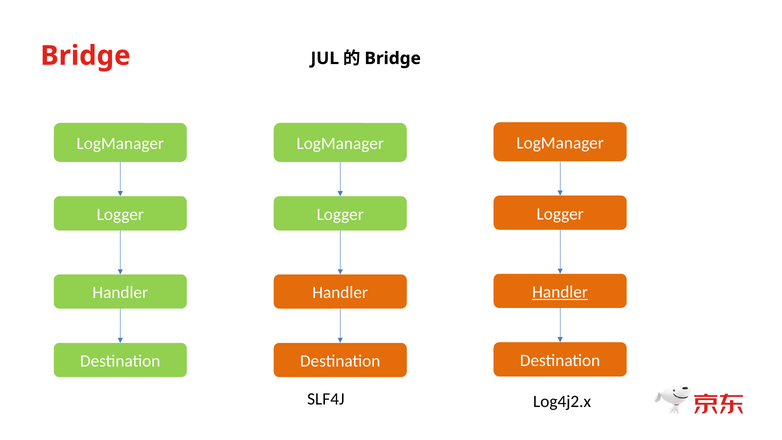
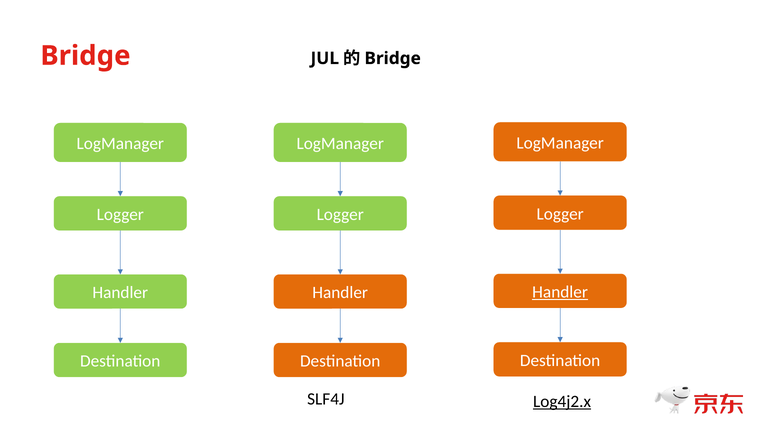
Log4j2.x underline: none -> present
